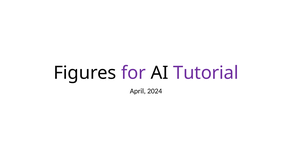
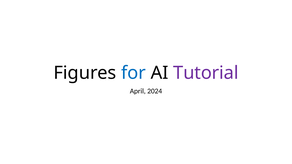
for colour: purple -> blue
